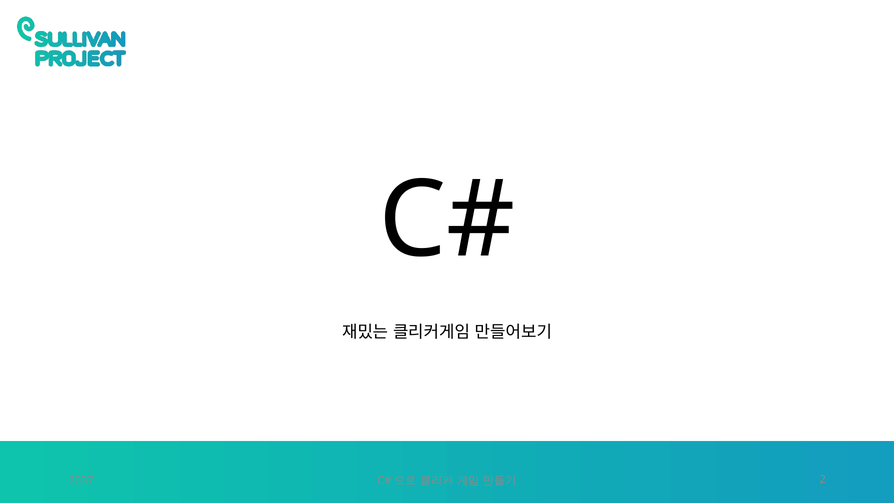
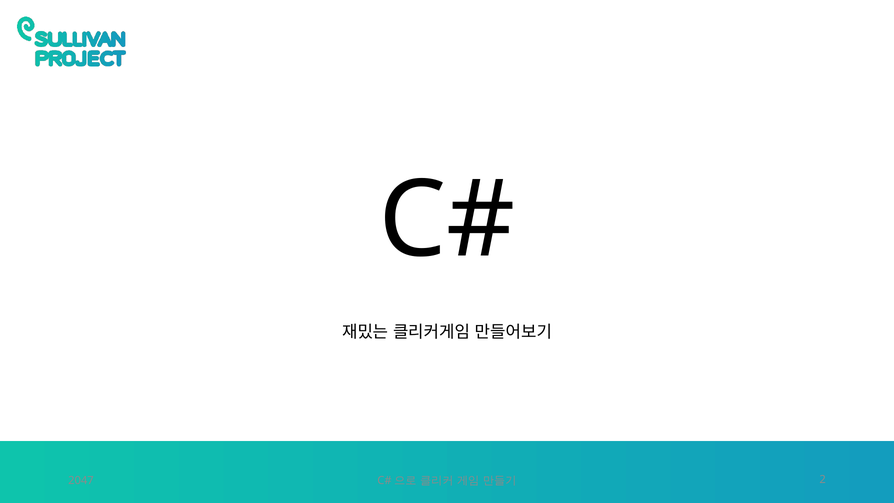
2037: 2037 -> 2047
